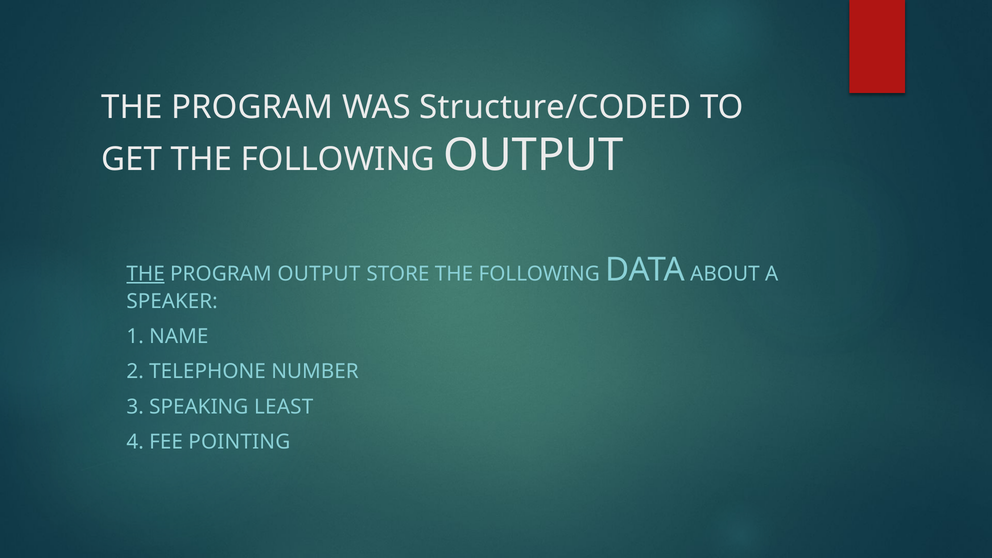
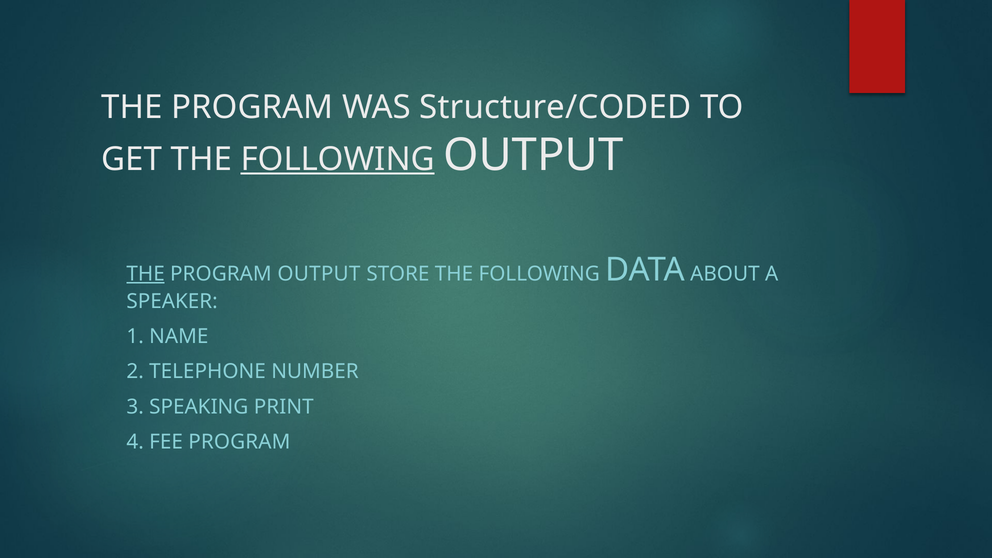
FOLLOWING at (338, 159) underline: none -> present
LEAST: LEAST -> PRINT
FEE POINTING: POINTING -> PROGRAM
